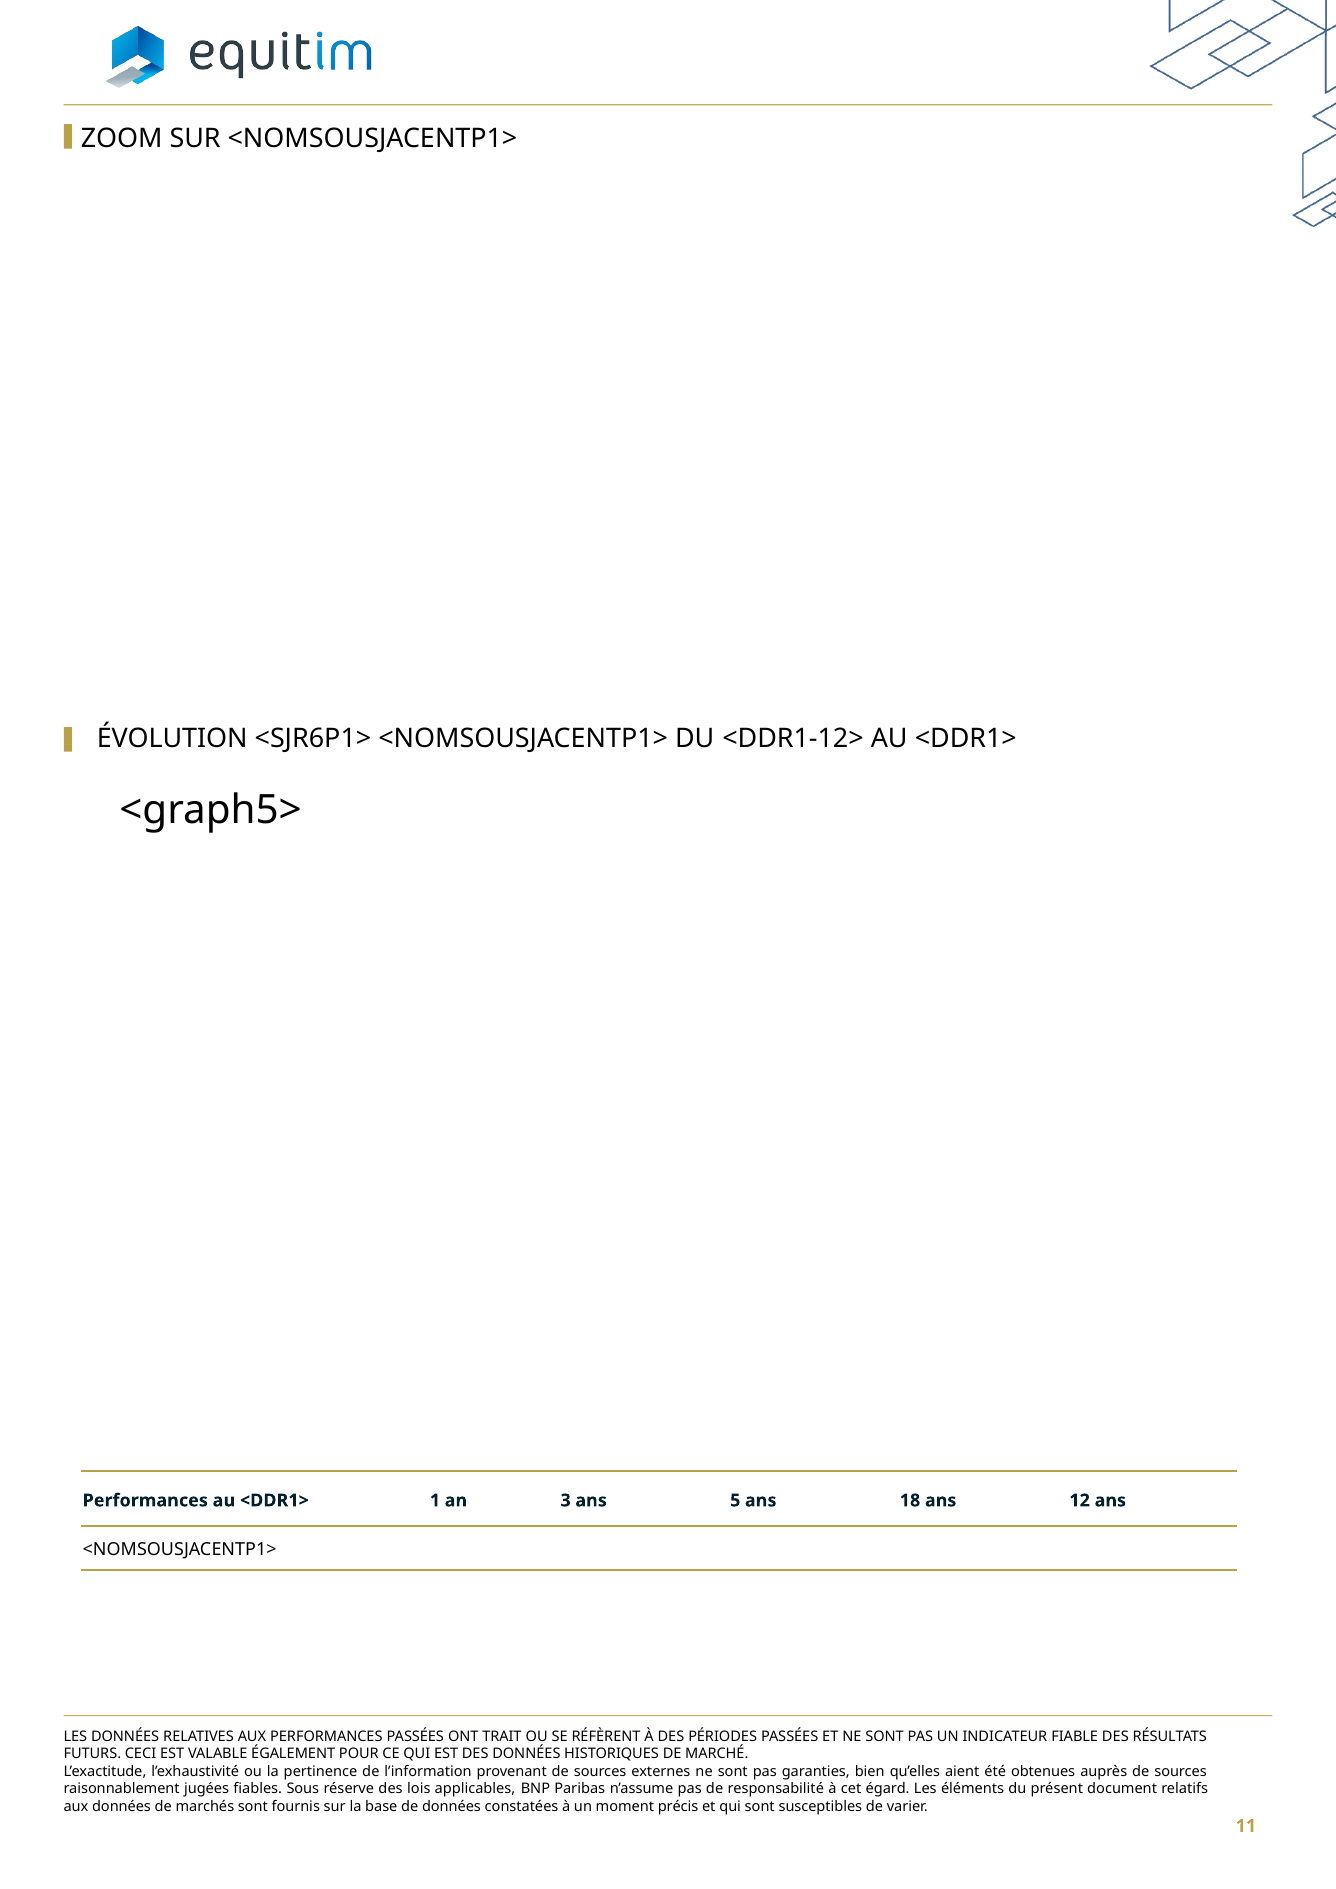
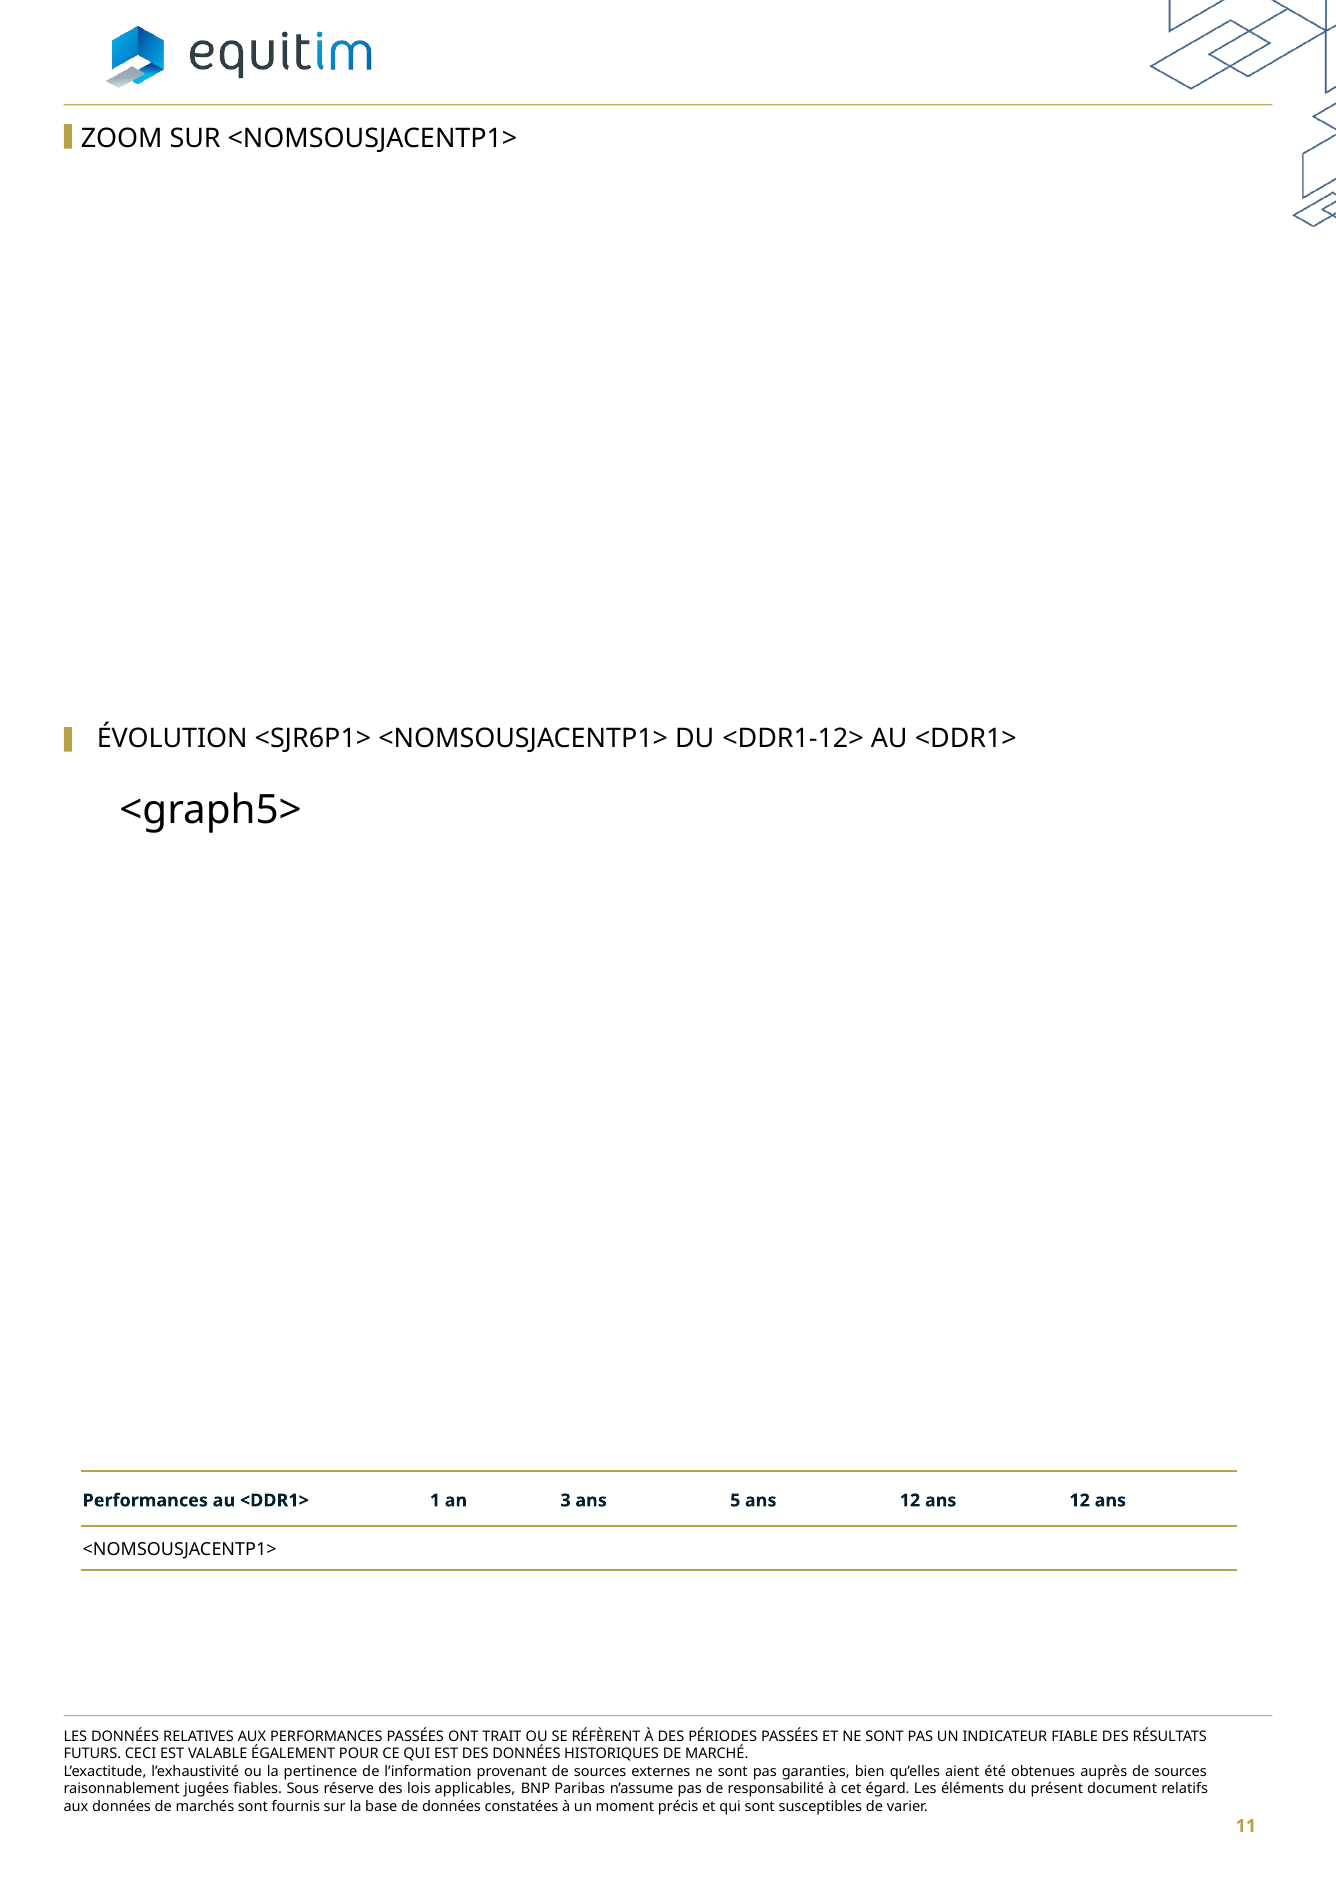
5 ans 18: 18 -> 12
